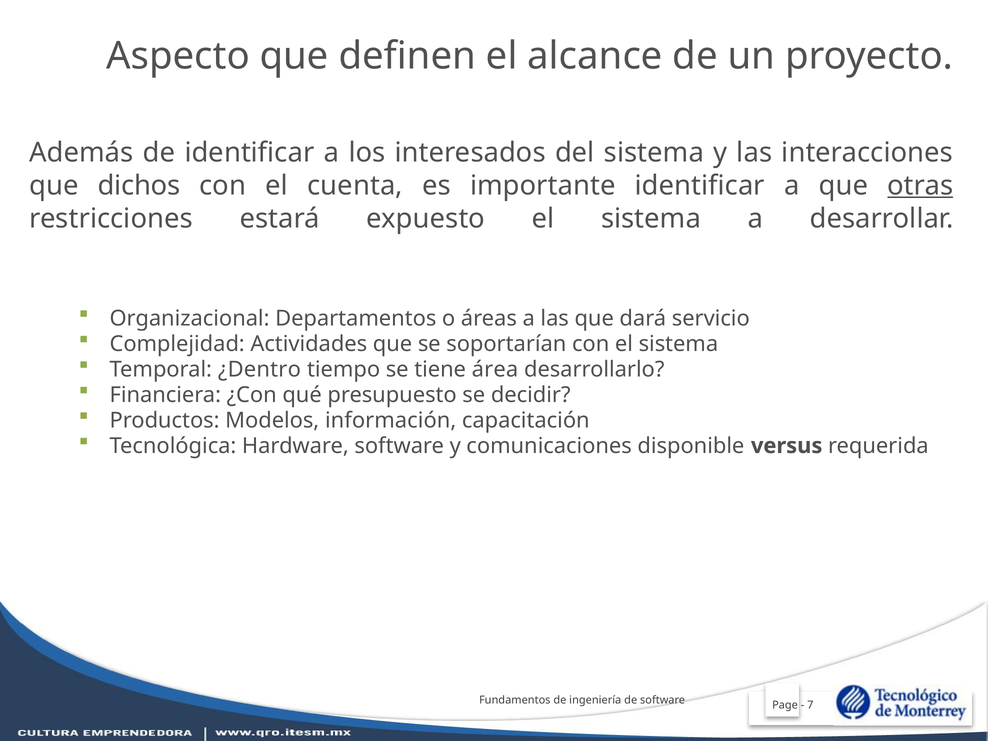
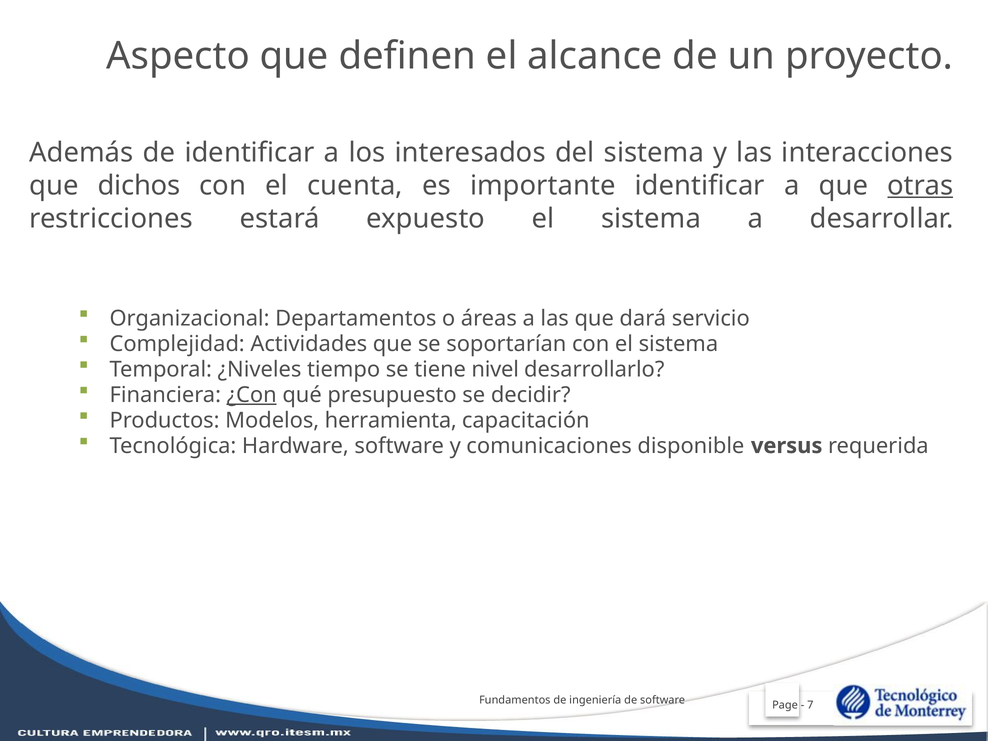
¿Dentro: ¿Dentro -> ¿Niveles
área: área -> nivel
¿Con underline: none -> present
información: información -> herramienta
